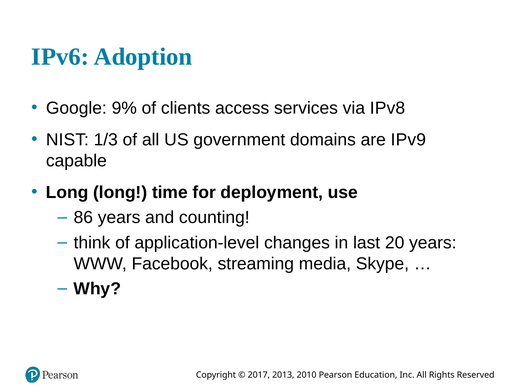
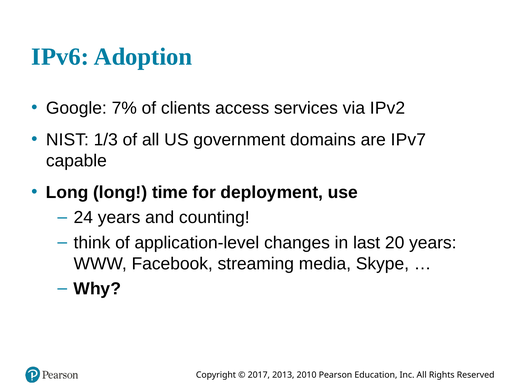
9%: 9% -> 7%
8: 8 -> 2
9: 9 -> 7
86: 86 -> 24
